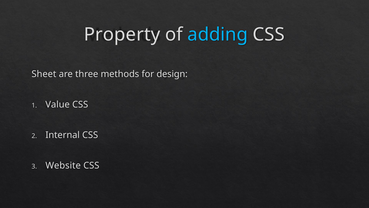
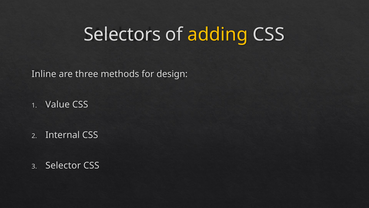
Property: Property -> Selectors
adding colour: light blue -> yellow
Sheet: Sheet -> Inline
Website: Website -> Selector
